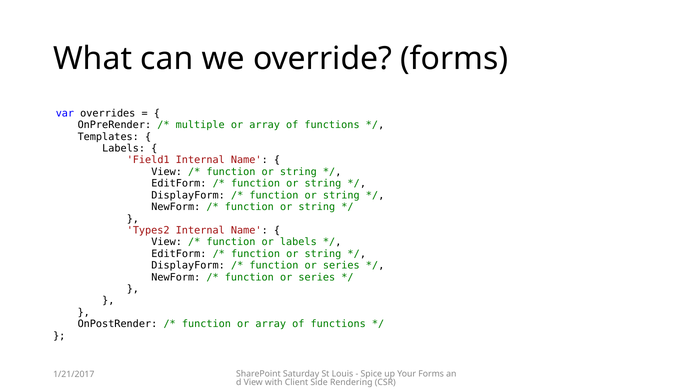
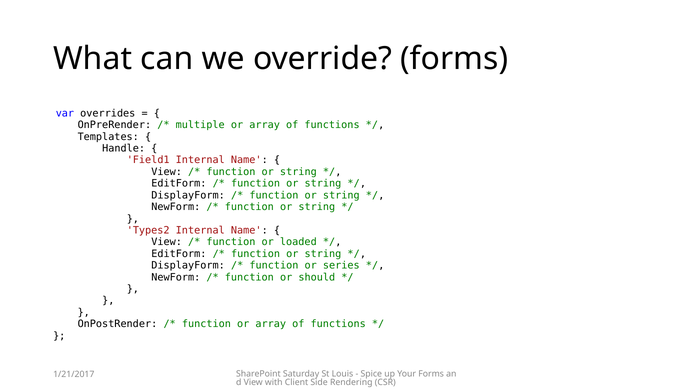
Labels at (124, 148): Labels -> Handle
or labels: labels -> loaded
series at (317, 277): series -> should
